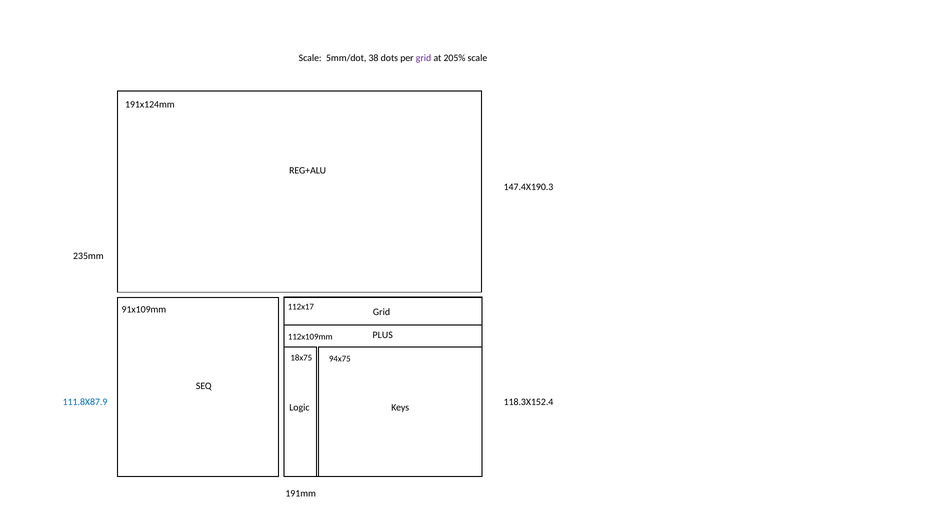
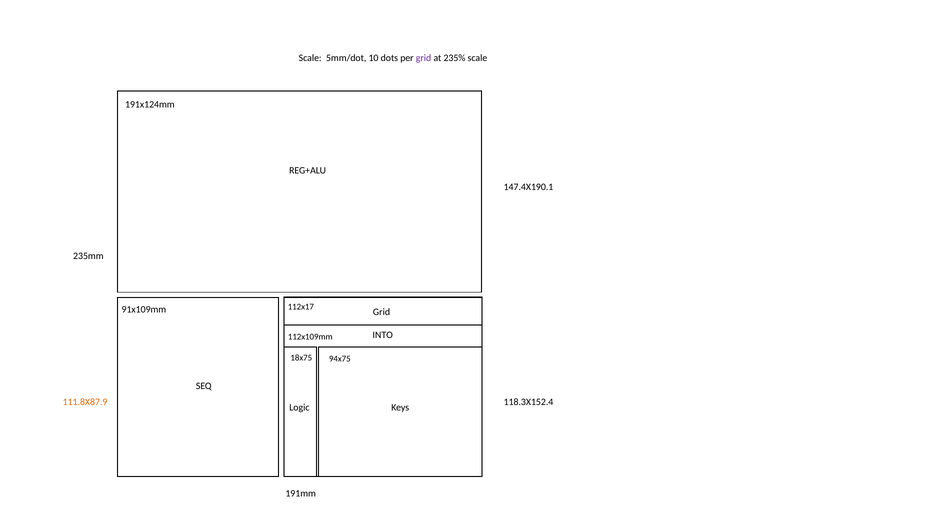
38: 38 -> 10
205%: 205% -> 235%
147.4X190.3: 147.4X190.3 -> 147.4X190.1
PLUS: PLUS -> INTO
111.8X87.9 colour: blue -> orange
